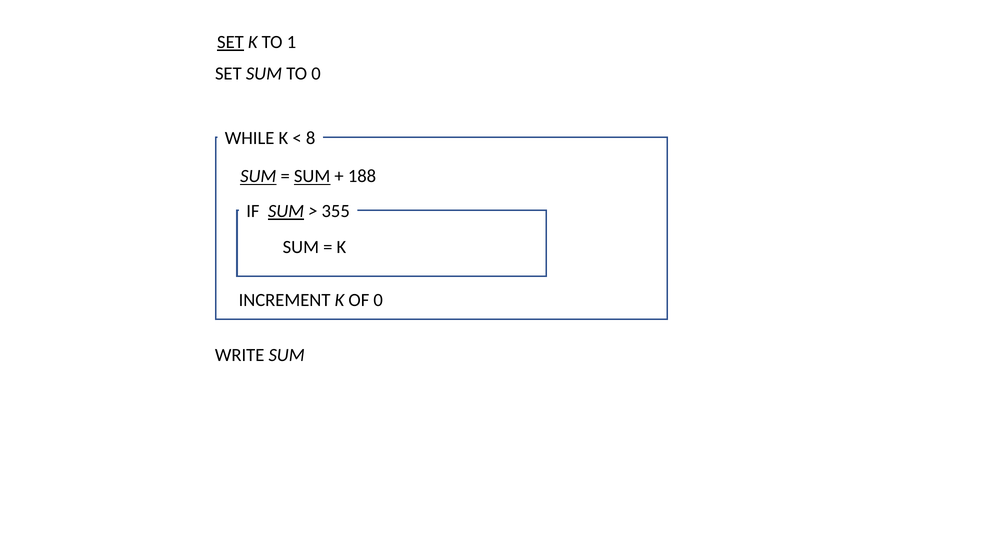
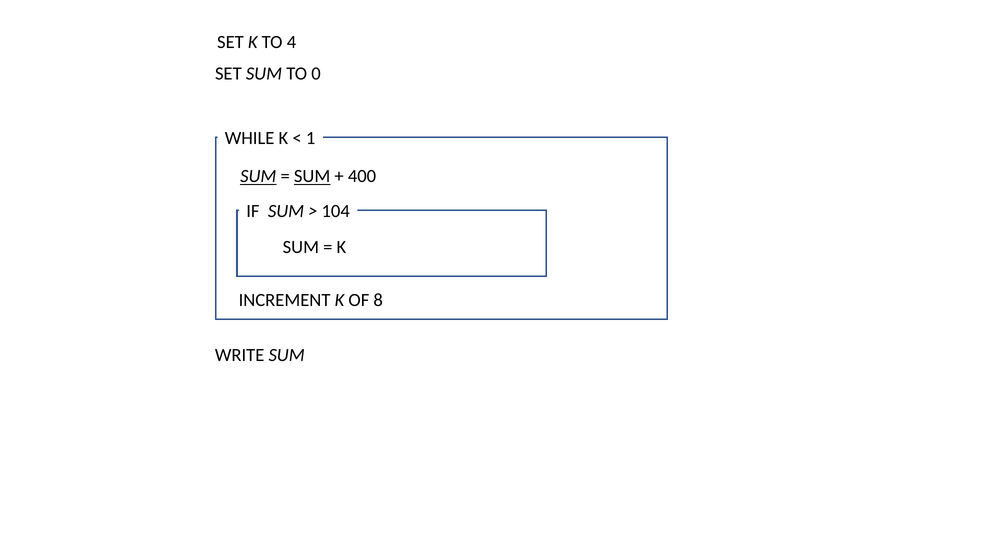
SET at (230, 42) underline: present -> none
1: 1 -> 4
8: 8 -> 1
188: 188 -> 400
SUM at (286, 211) underline: present -> none
355: 355 -> 104
OF 0: 0 -> 8
